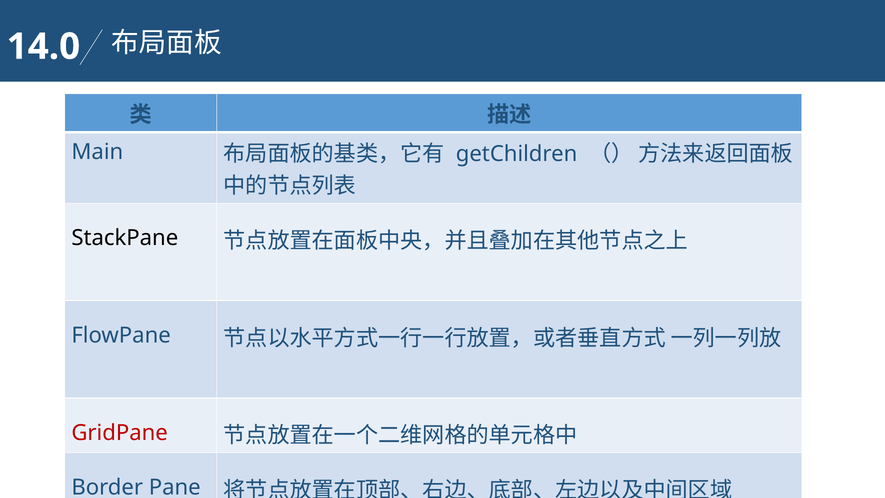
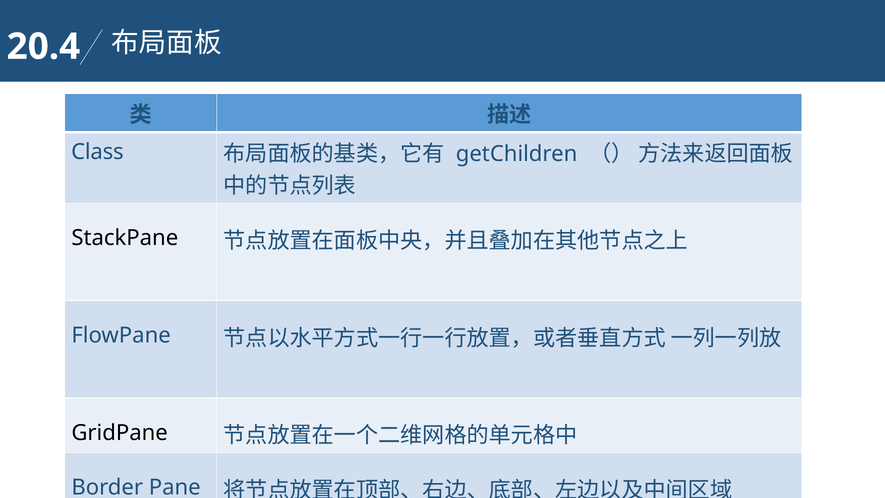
14.0: 14.0 -> 20.4
Main: Main -> Class
GridPane colour: red -> black
